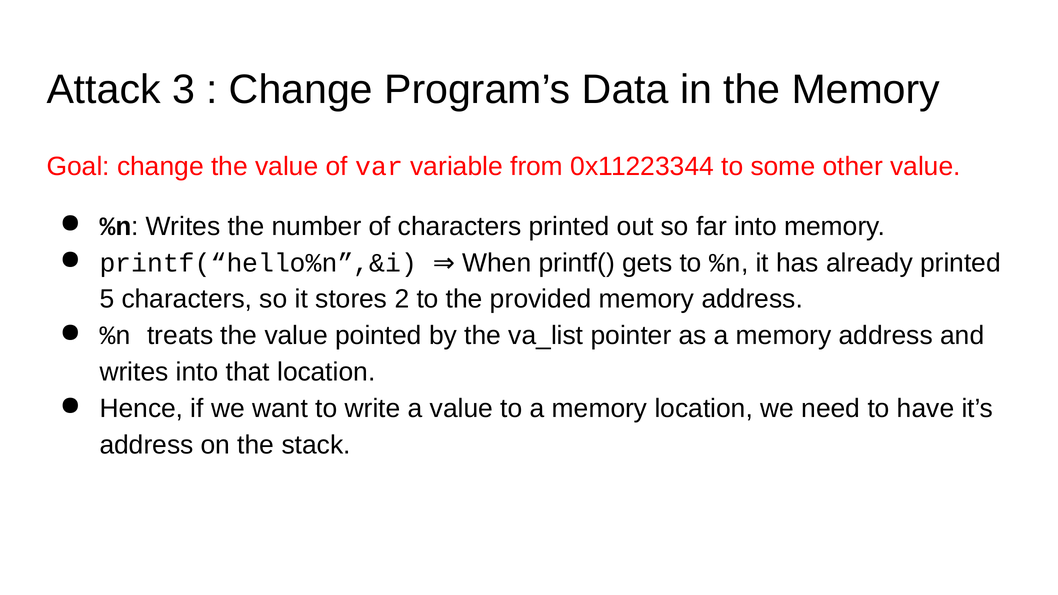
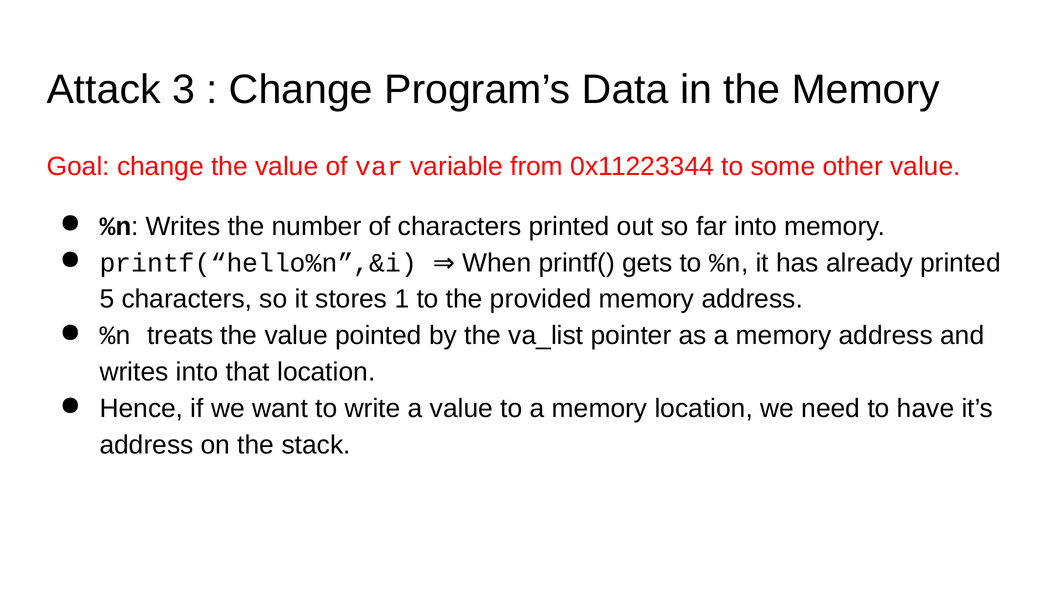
2: 2 -> 1
